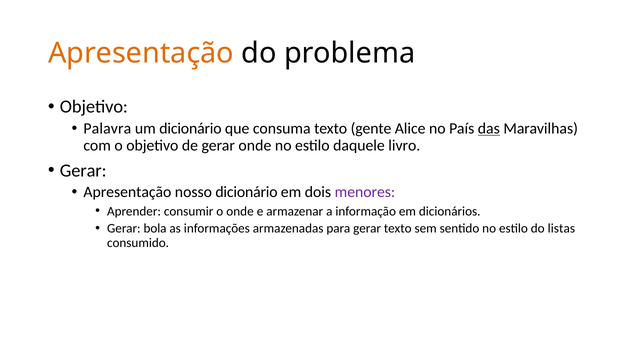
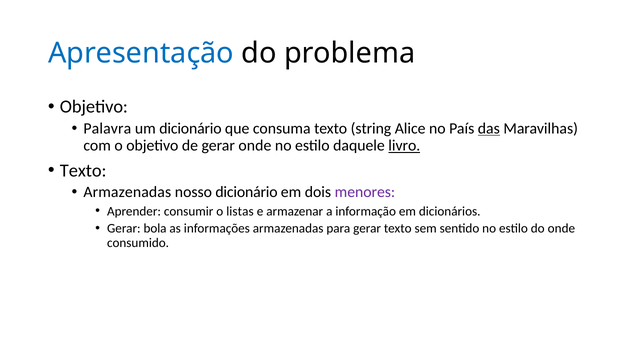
Apresentação at (141, 53) colour: orange -> blue
gente: gente -> string
livro underline: none -> present
Gerar at (83, 170): Gerar -> Texto
Apresentação at (127, 192): Apresentação -> Armazenadas
o onde: onde -> listas
do listas: listas -> onde
